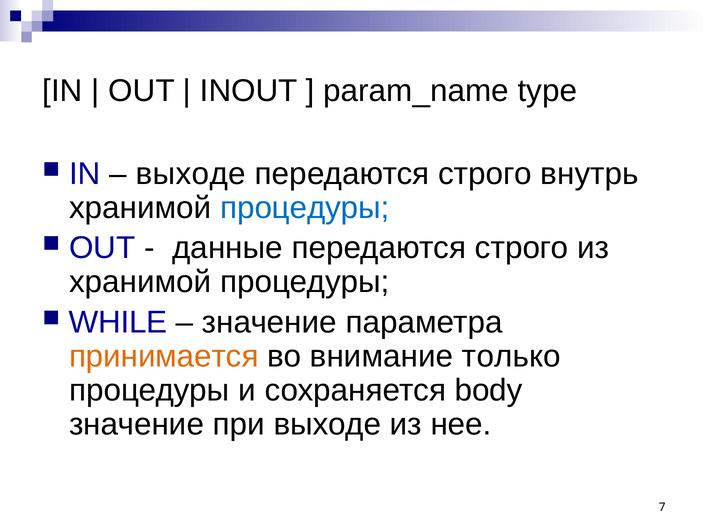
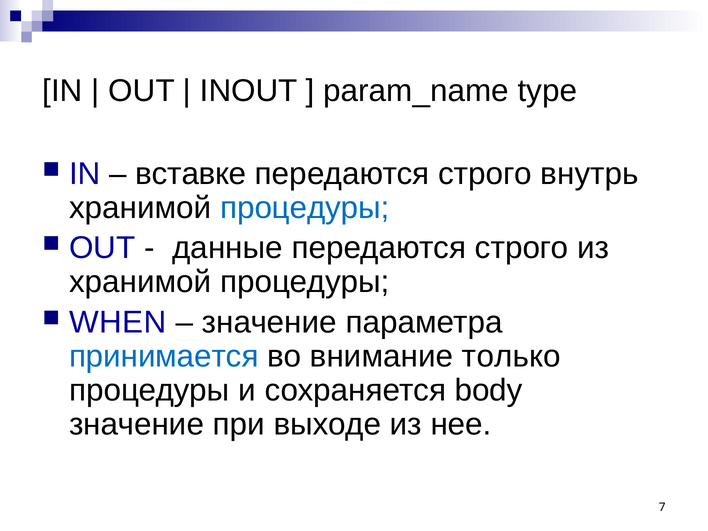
выходе at (191, 174): выходе -> вставке
WHILE: WHILE -> WHEN
принимается colour: orange -> blue
